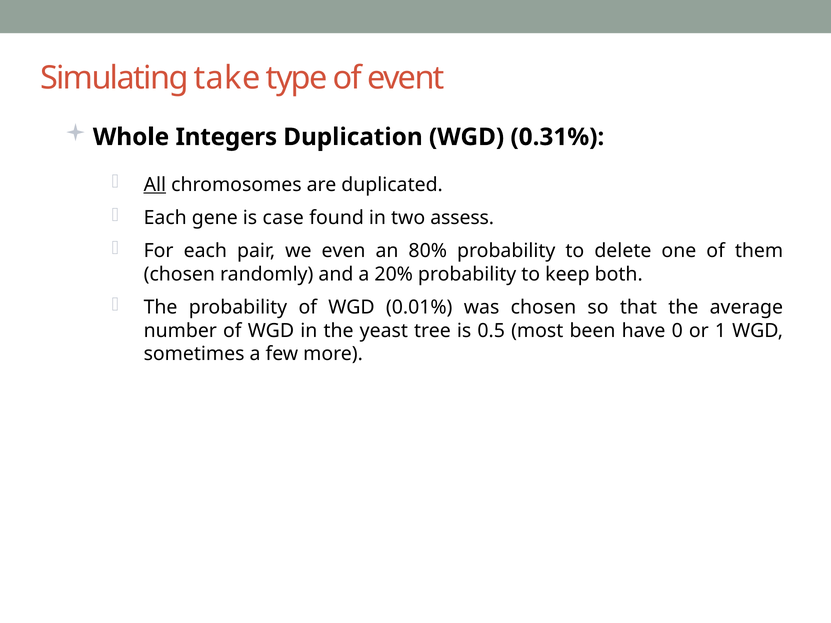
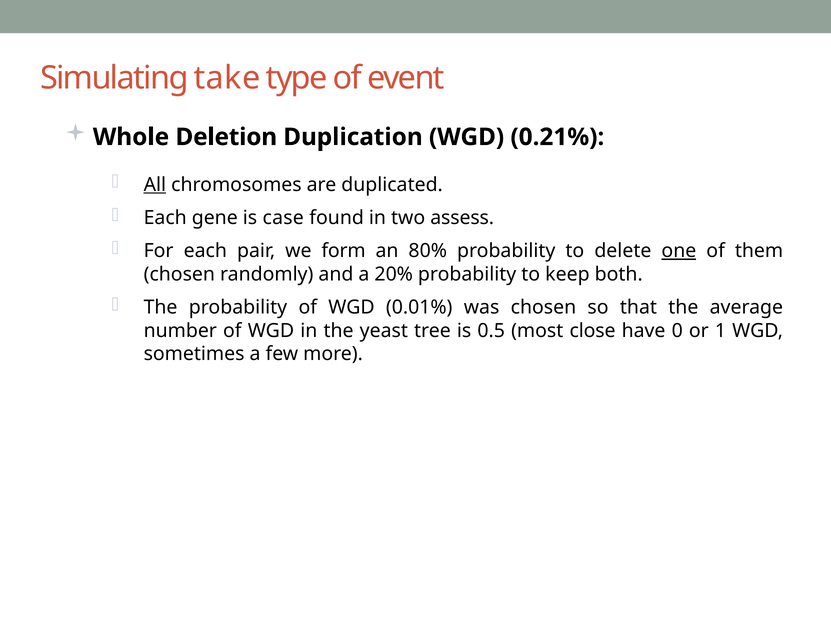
Integers: Integers -> Deletion
0.31%: 0.31% -> 0.21%
even: even -> form
one underline: none -> present
been: been -> close
